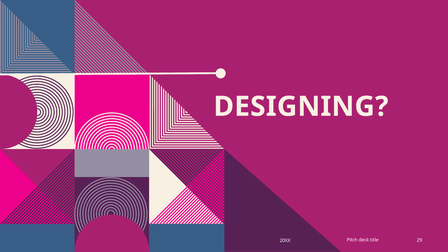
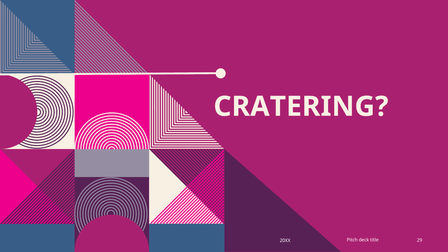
DESIGNING: DESIGNING -> CRATERING
